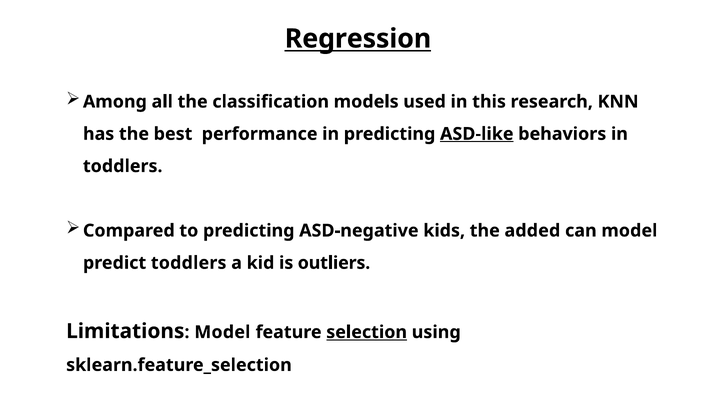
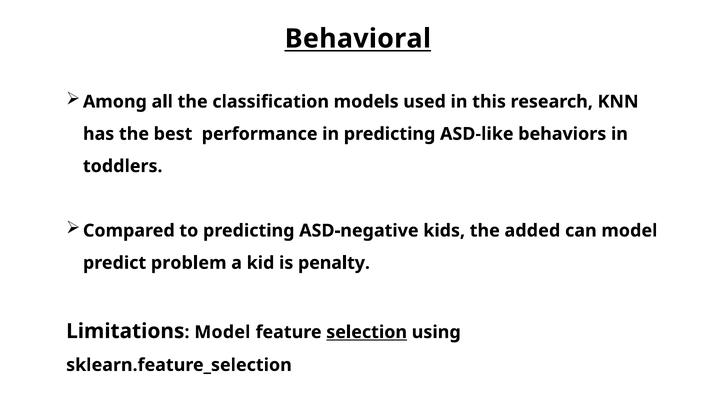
Regression: Regression -> Behavioral
ASD-like underline: present -> none
predict toddlers: toddlers -> problem
outliers: outliers -> penalty
